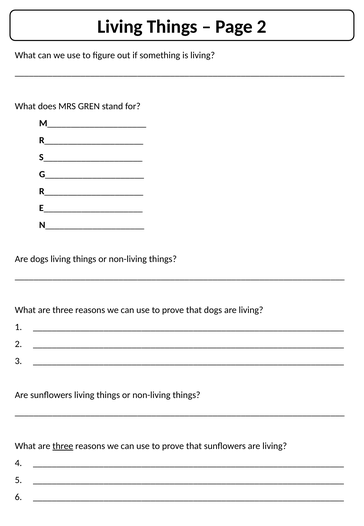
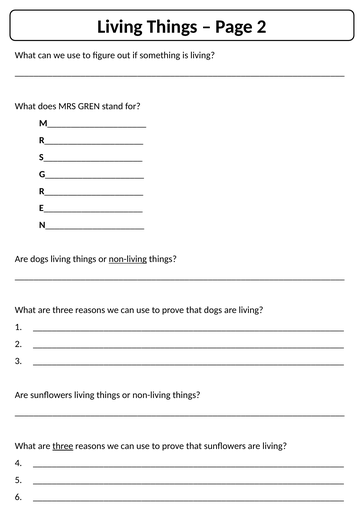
non-living at (128, 259) underline: none -> present
